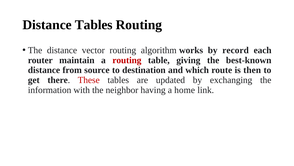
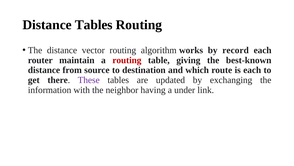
is then: then -> each
These colour: red -> purple
home: home -> under
